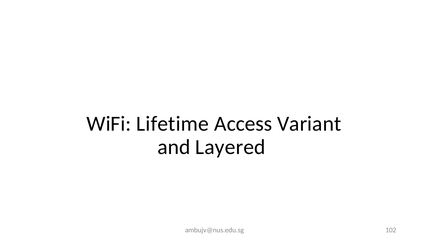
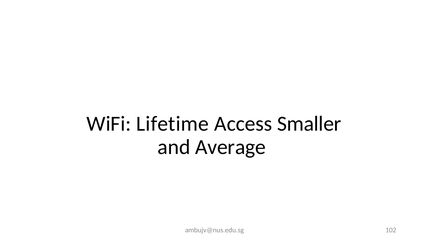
Variant: Variant -> Smaller
Layered: Layered -> Average
